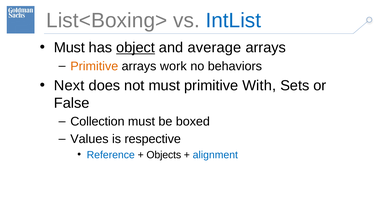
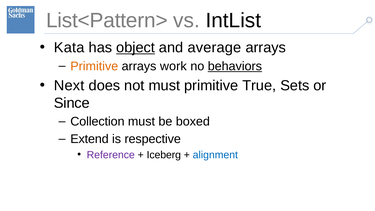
List<Boxing>: List<Boxing> -> List<Pattern>
IntList colour: blue -> black
Must at (69, 48): Must -> Kata
behaviors underline: none -> present
With: With -> True
False: False -> Since
Values: Values -> Extend
Reference colour: blue -> purple
Objects: Objects -> Iceberg
